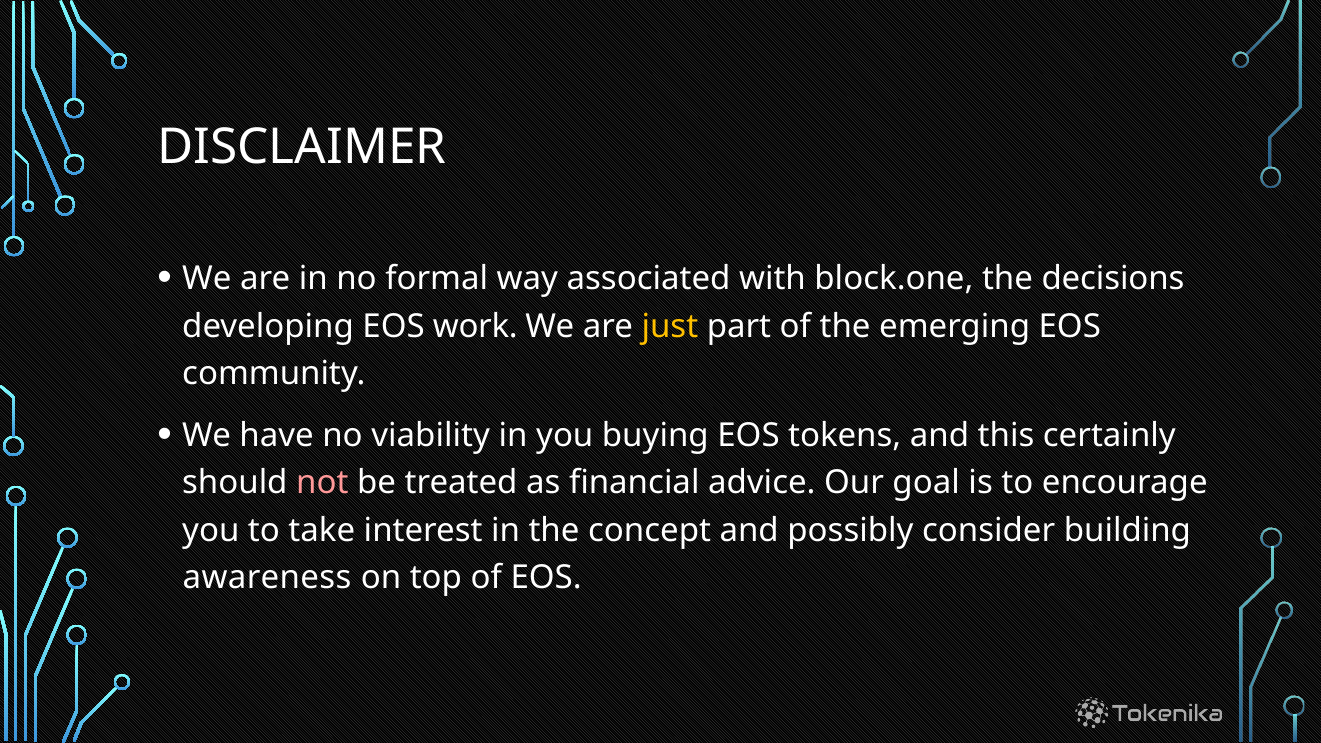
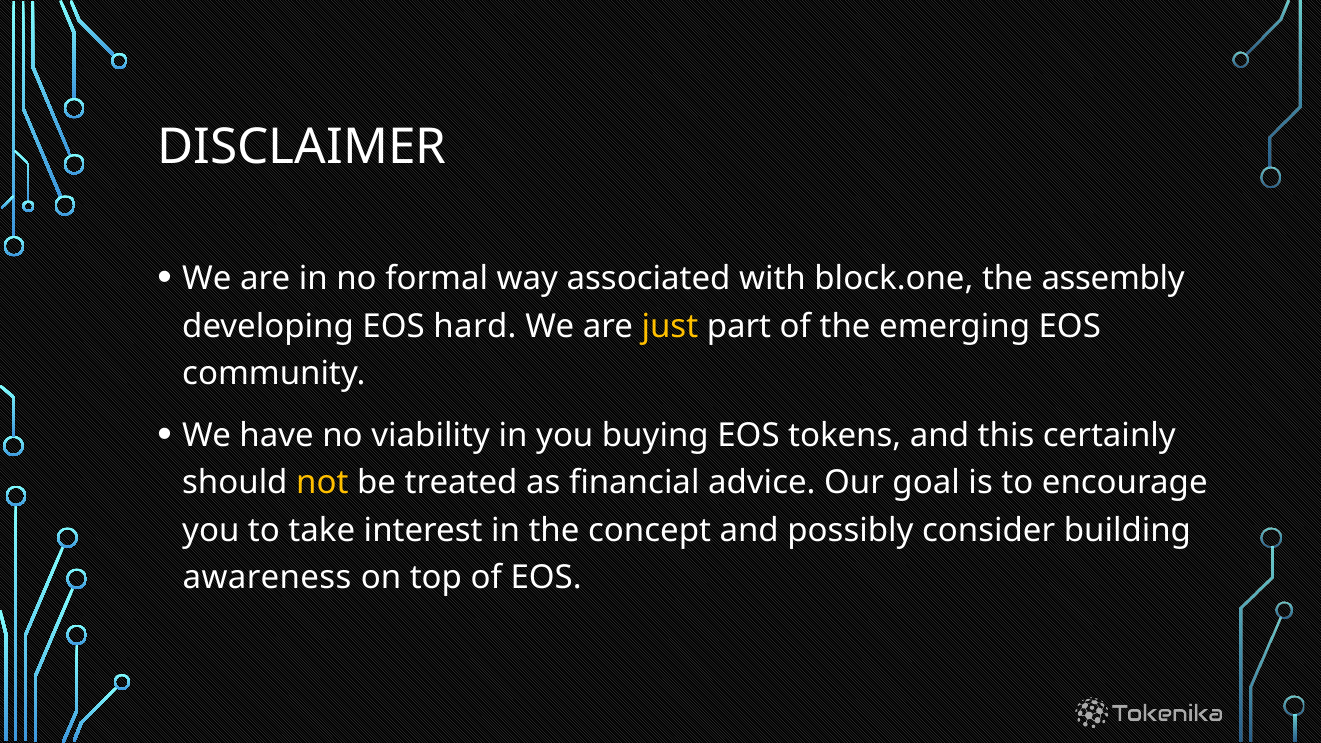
decisions: decisions -> assembly
work: work -> hard
not colour: pink -> yellow
